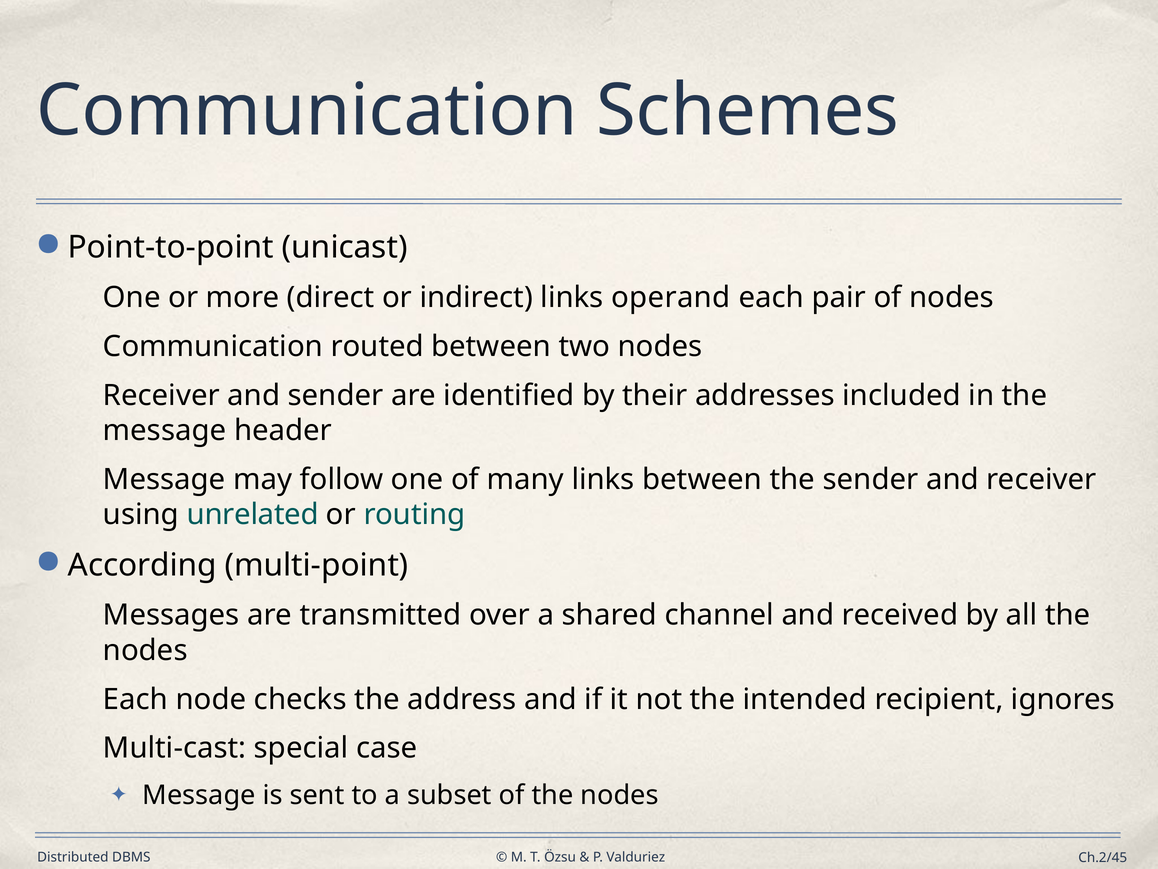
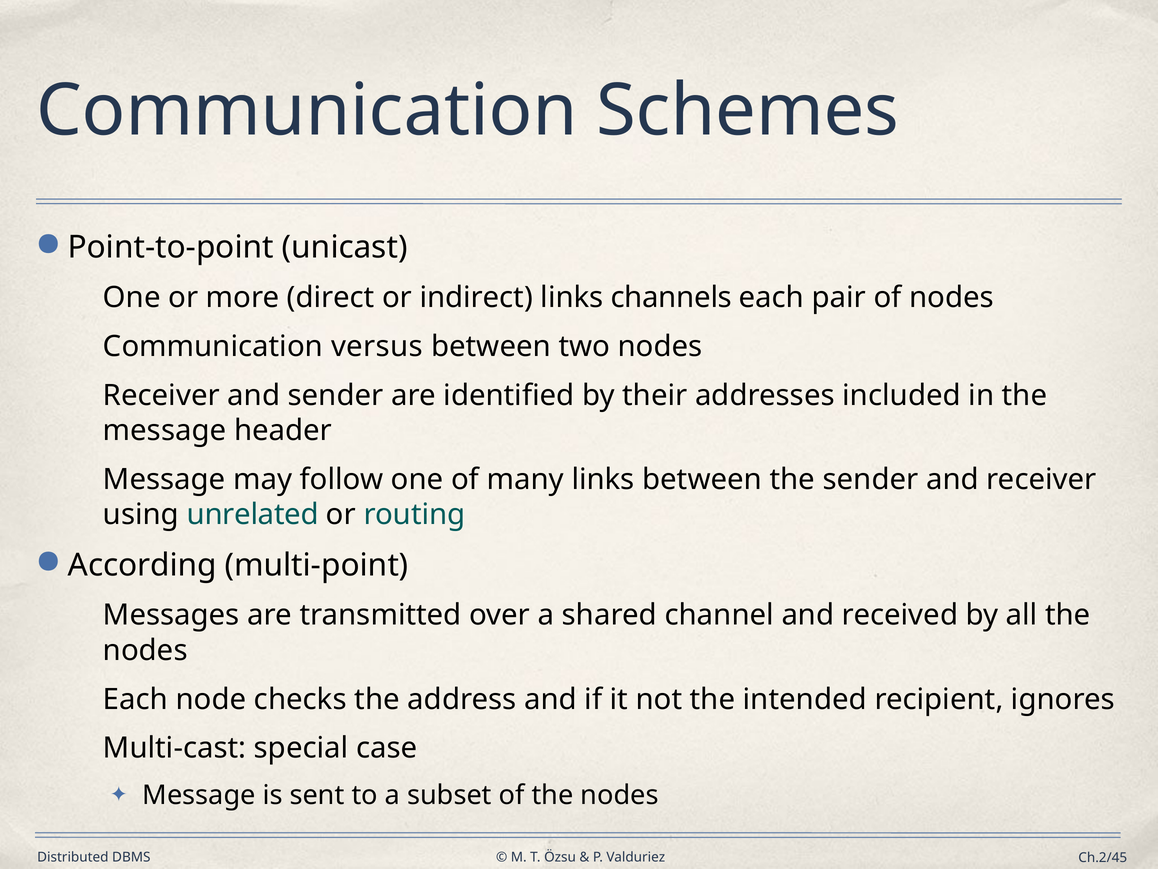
operand: operand -> channels
routed: routed -> versus
